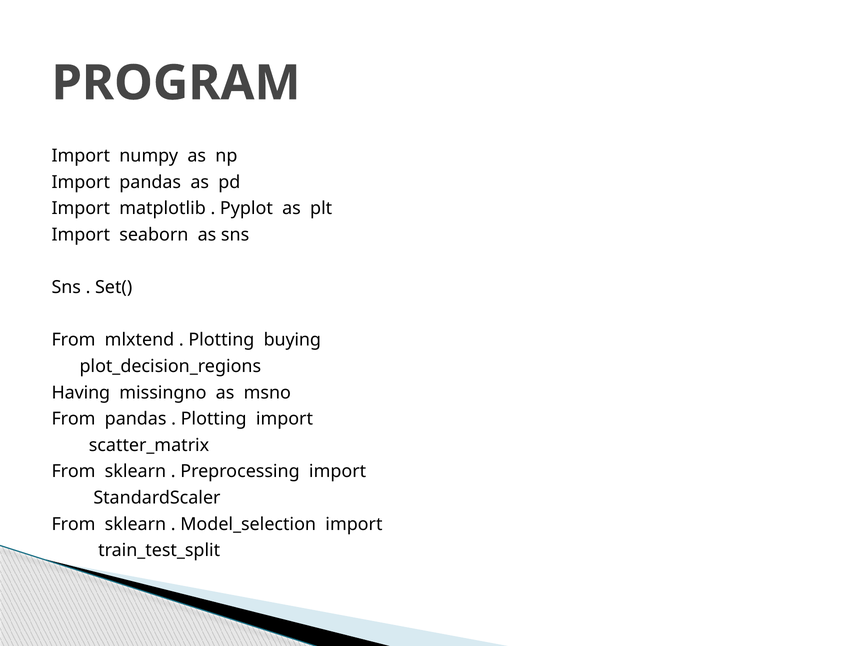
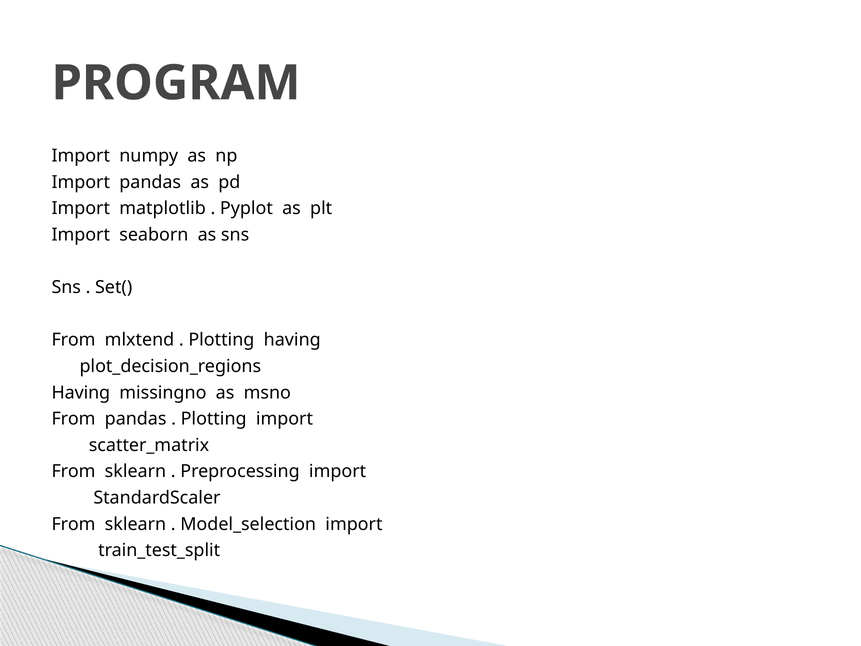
Plotting buying: buying -> having
